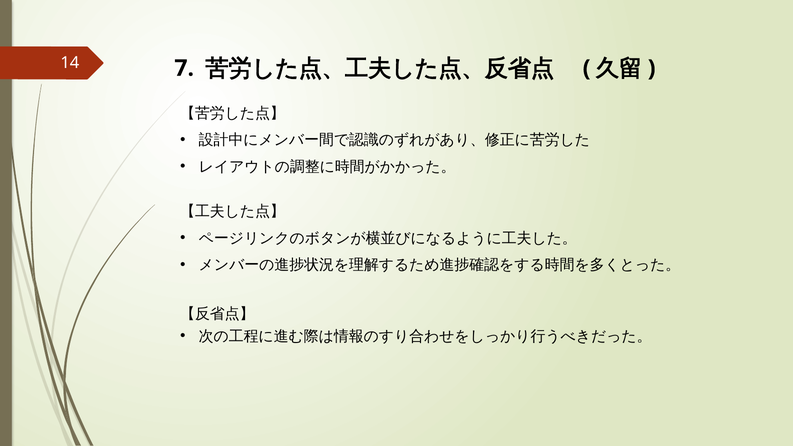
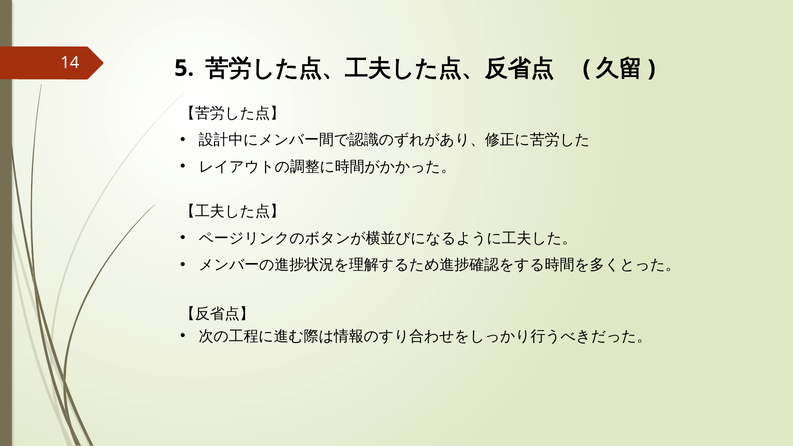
7: 7 -> 5
